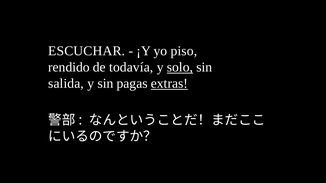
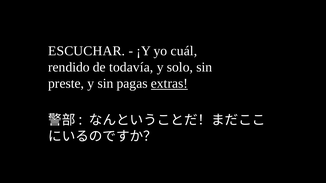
piso: piso -> cuál
solo underline: present -> none
salida: salida -> preste
